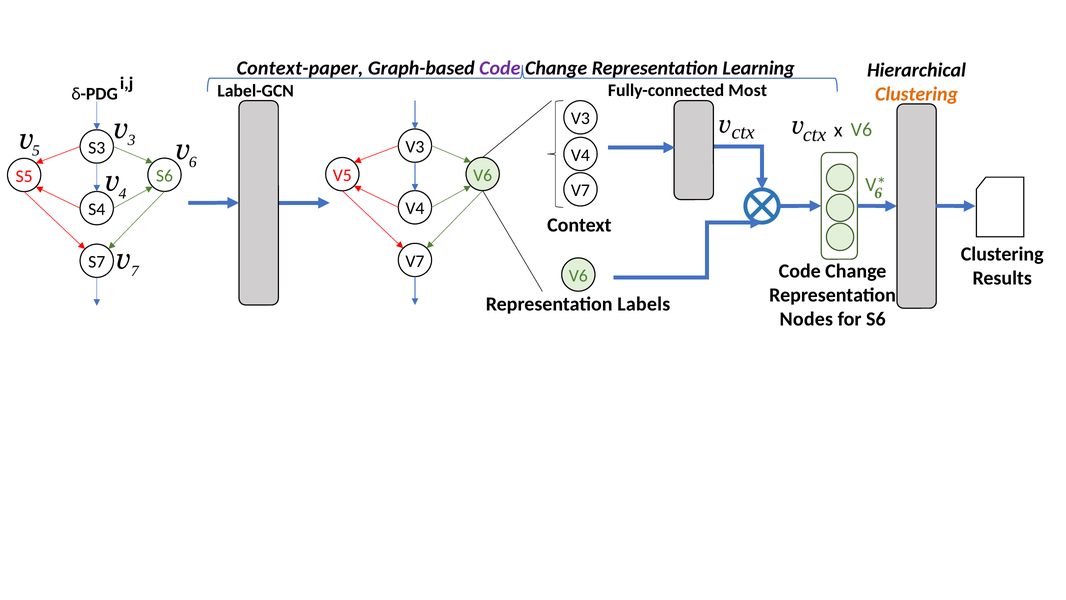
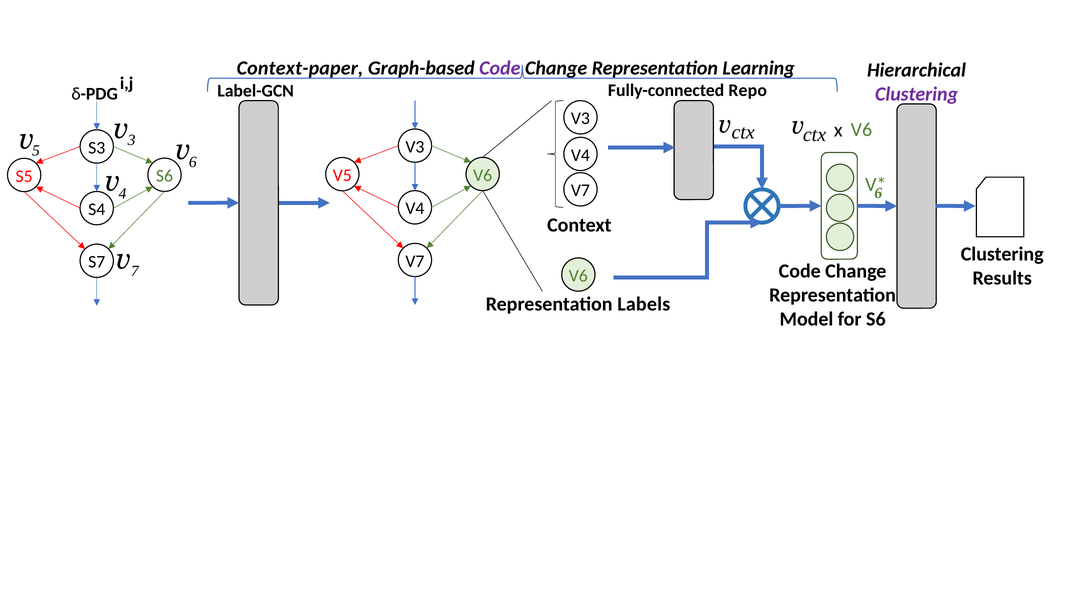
Most: Most -> Repo
Clustering at (917, 94) colour: orange -> purple
Nodes: Nodes -> Model
